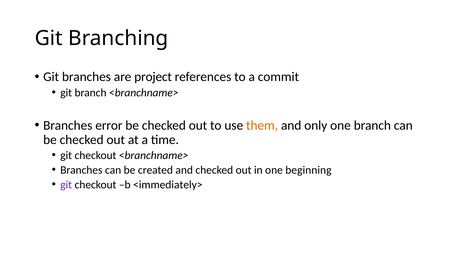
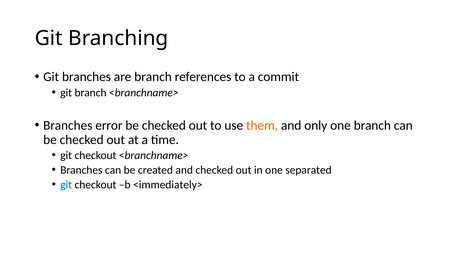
are project: project -> branch
beginning: beginning -> separated
git at (66, 185) colour: purple -> blue
